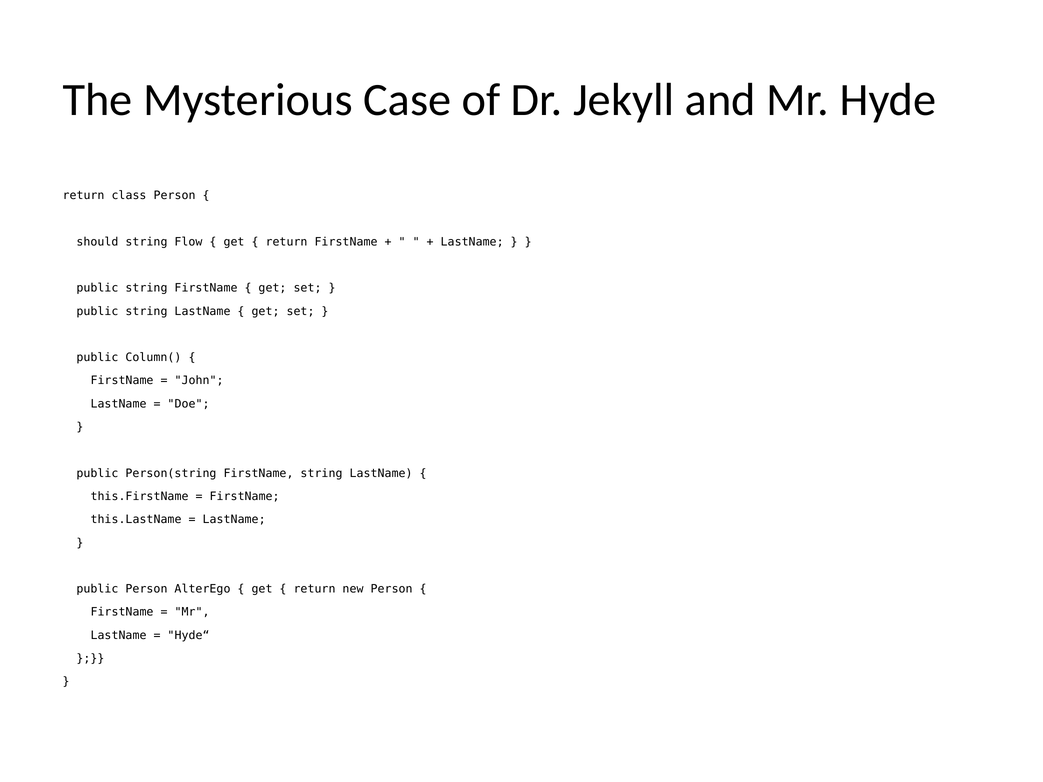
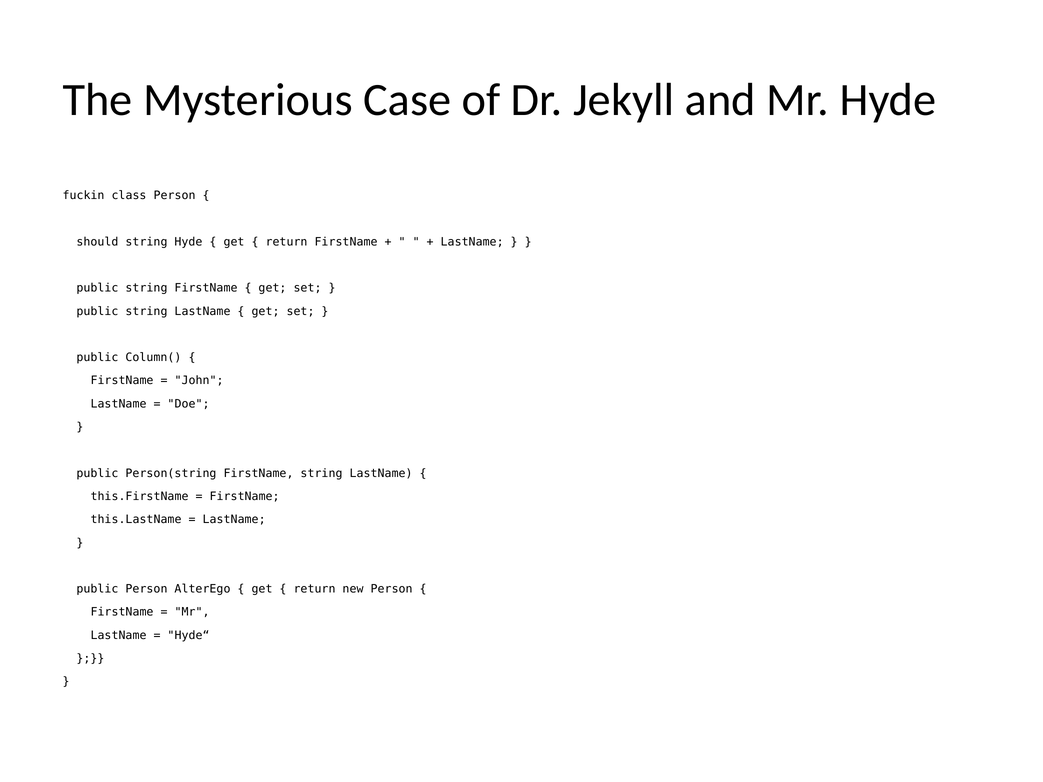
return at (84, 195): return -> fuckin
string Flow: Flow -> Hyde
